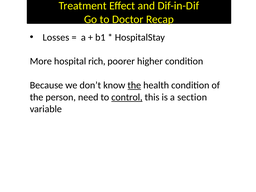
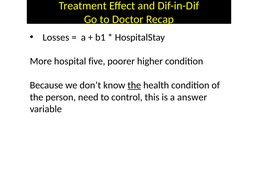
rich: rich -> five
control underline: present -> none
section: section -> answer
